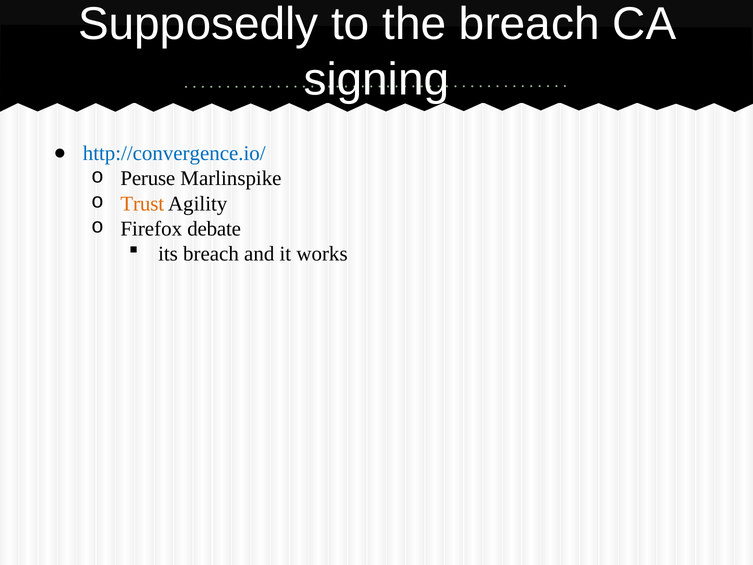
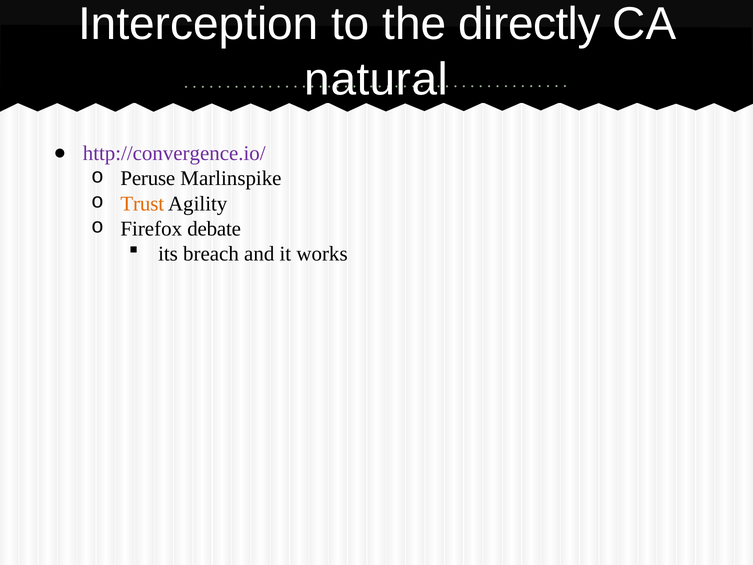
Supposedly: Supposedly -> Interception
the breach: breach -> directly
signing: signing -> natural
http://convergence.io/ colour: blue -> purple
